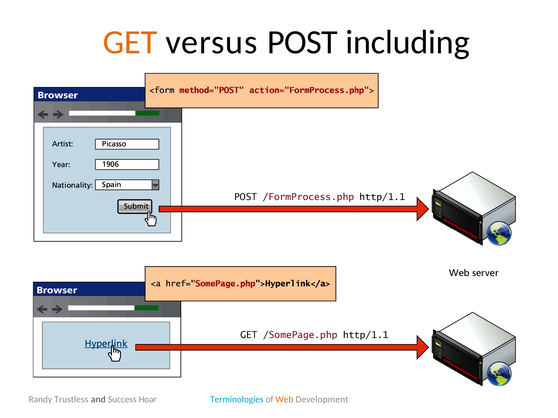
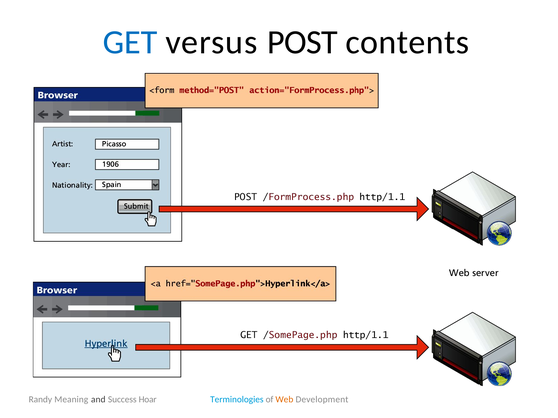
GET colour: orange -> blue
including: including -> contents
Trustless: Trustless -> Meaning
